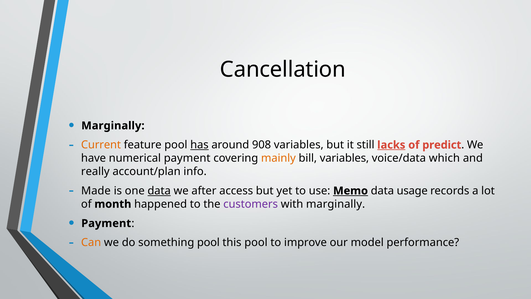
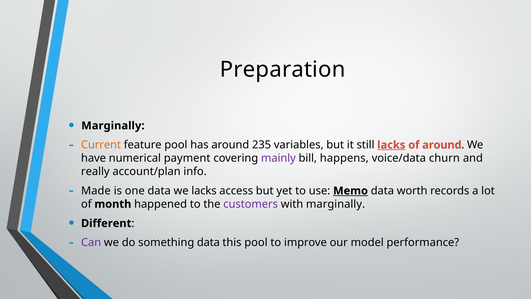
Cancellation: Cancellation -> Preparation
has underline: present -> none
908: 908 -> 235
of predict: predict -> around
mainly colour: orange -> purple
bill variables: variables -> happens
which: which -> churn
data at (159, 191) underline: present -> none
we after: after -> lacks
usage: usage -> worth
Payment at (106, 223): Payment -> Different
Can colour: orange -> purple
something pool: pool -> data
